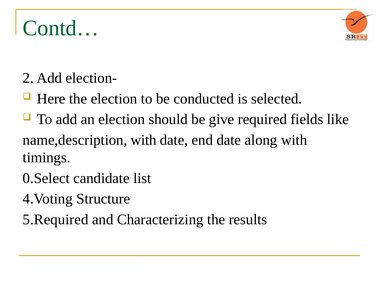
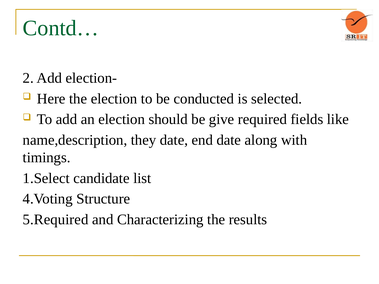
name,description with: with -> they
0.Select: 0.Select -> 1.Select
